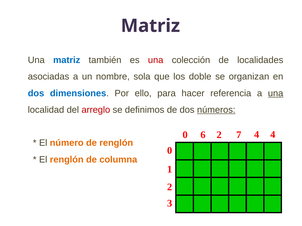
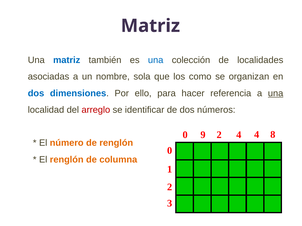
una at (156, 60) colour: red -> blue
doble: doble -> como
definimos: definimos -> identificar
números underline: present -> none
6: 6 -> 9
2 7: 7 -> 4
4 4: 4 -> 8
